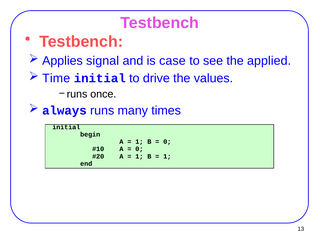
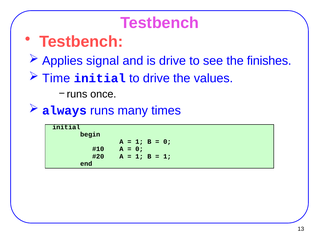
is case: case -> drive
applied: applied -> finishes
